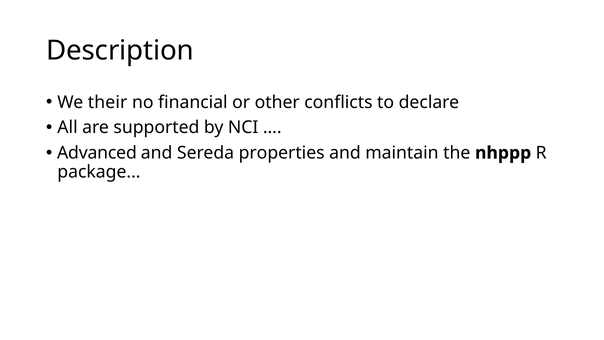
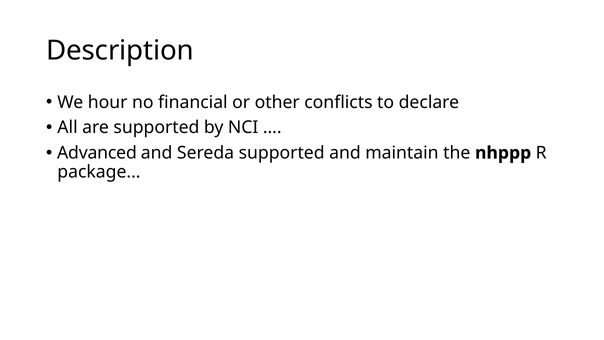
their: their -> hour
Sereda properties: properties -> supported
